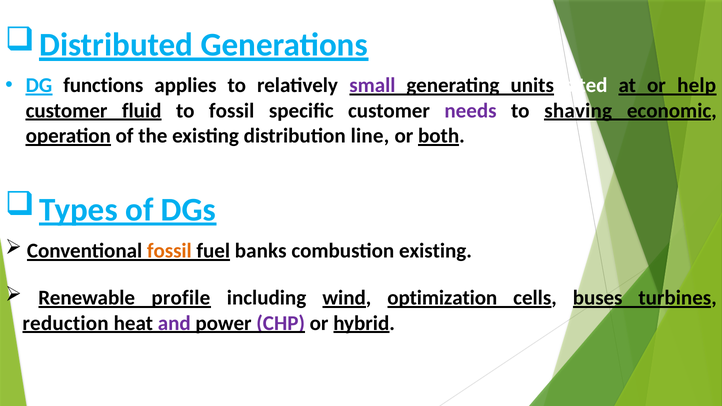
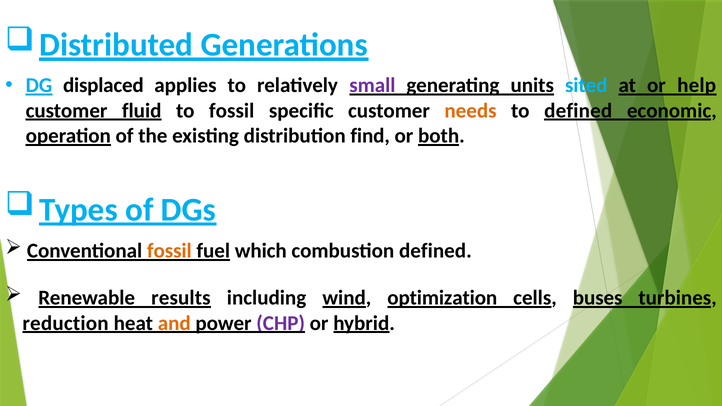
functions: functions -> displaced
sited colour: white -> light blue
needs colour: purple -> orange
to shaving: shaving -> defined
line: line -> find
banks: banks -> which
combustion existing: existing -> defined
profile: profile -> results
and colour: purple -> orange
